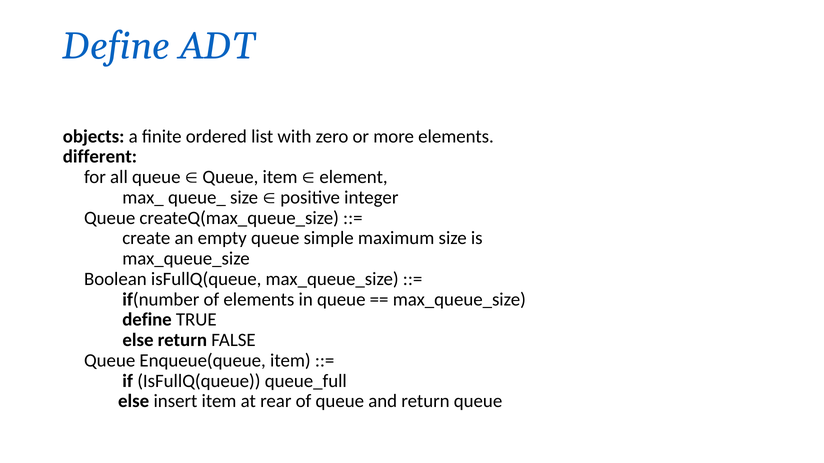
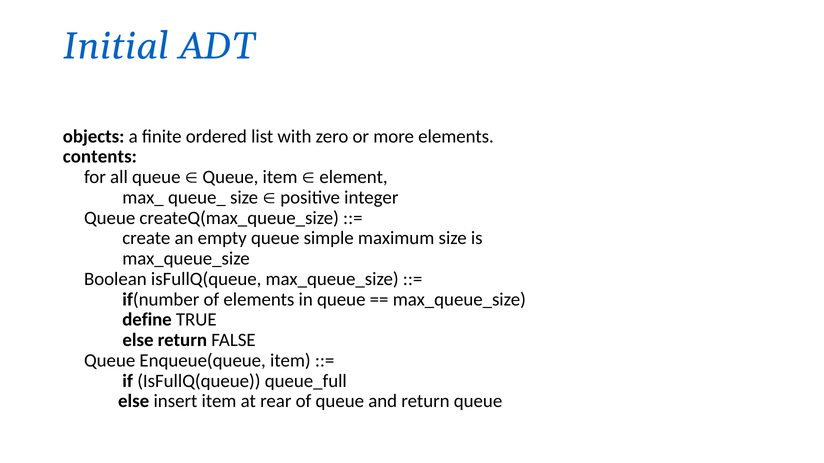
Define at (116, 47): Define -> Initial
different: different -> contents
